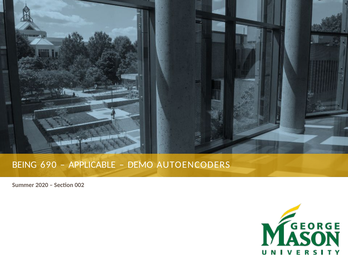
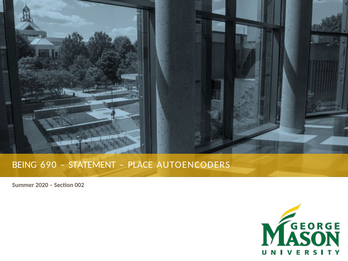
APPLICABLE: APPLICABLE -> STATEMENT
DEMO: DEMO -> PLACE
